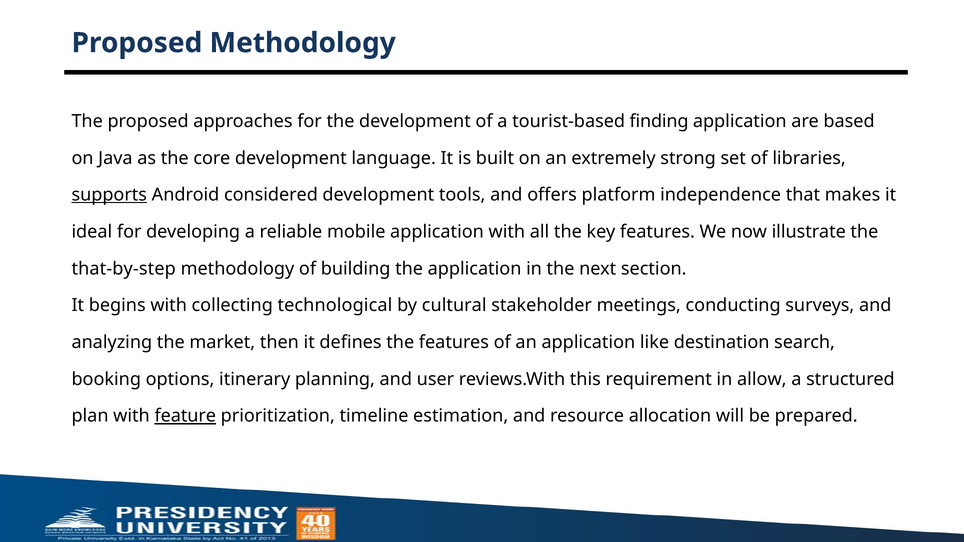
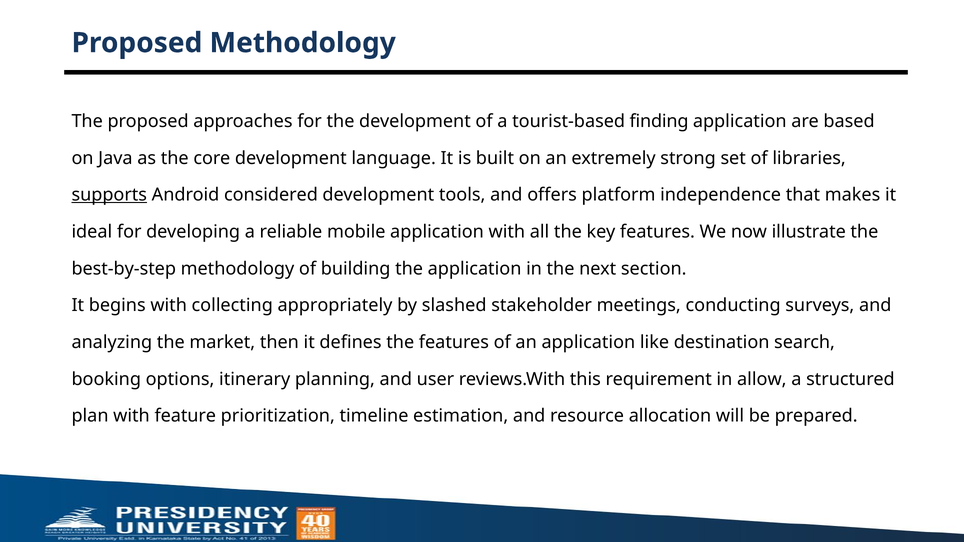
that-by-step: that-by-step -> best-by-step
technological: technological -> appropriately
cultural: cultural -> slashed
feature underline: present -> none
